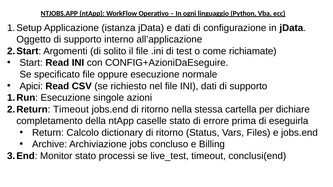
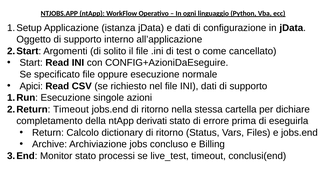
richiamate: richiamate -> cancellato
caselle: caselle -> derivati
